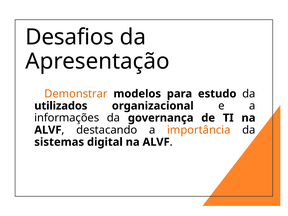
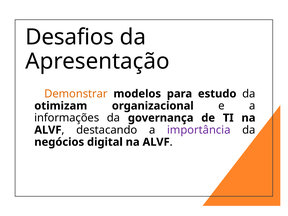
utilizados: utilizados -> otimizam
importância colour: orange -> purple
sistemas: sistemas -> negócios
